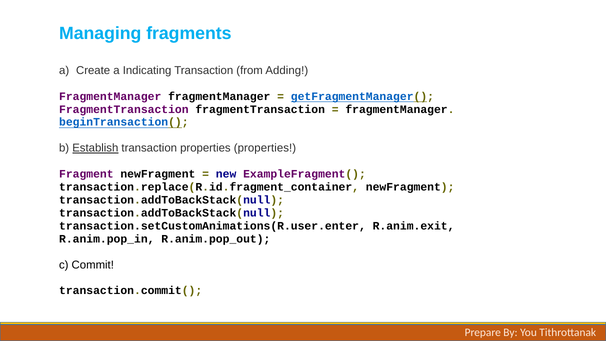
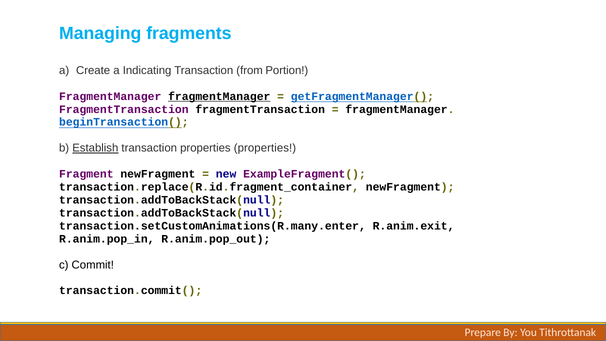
Adding: Adding -> Portion
fragmentManager at (219, 96) underline: none -> present
transaction.setCustomAnimations(R.user.enter: transaction.setCustomAnimations(R.user.enter -> transaction.setCustomAnimations(R.many.enter
